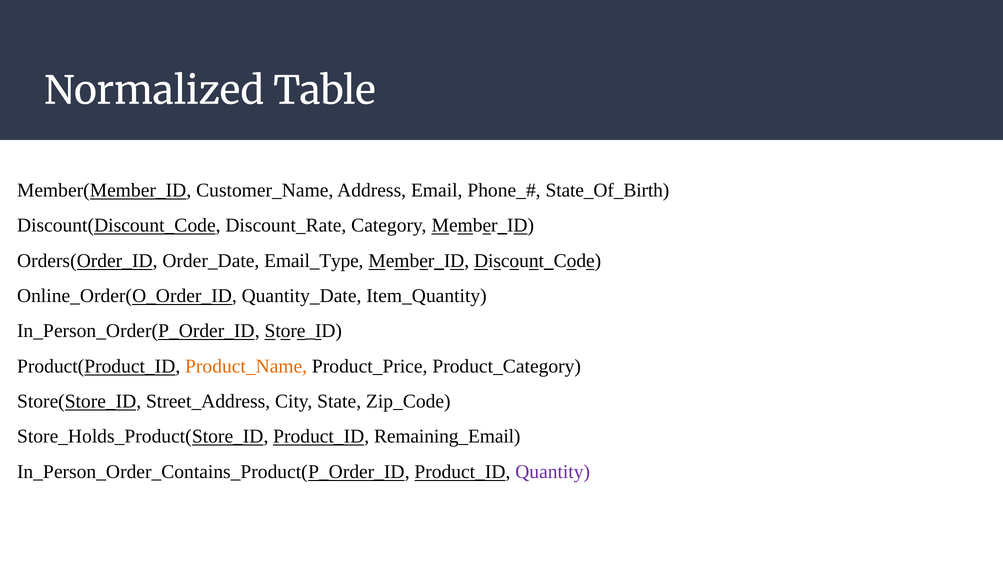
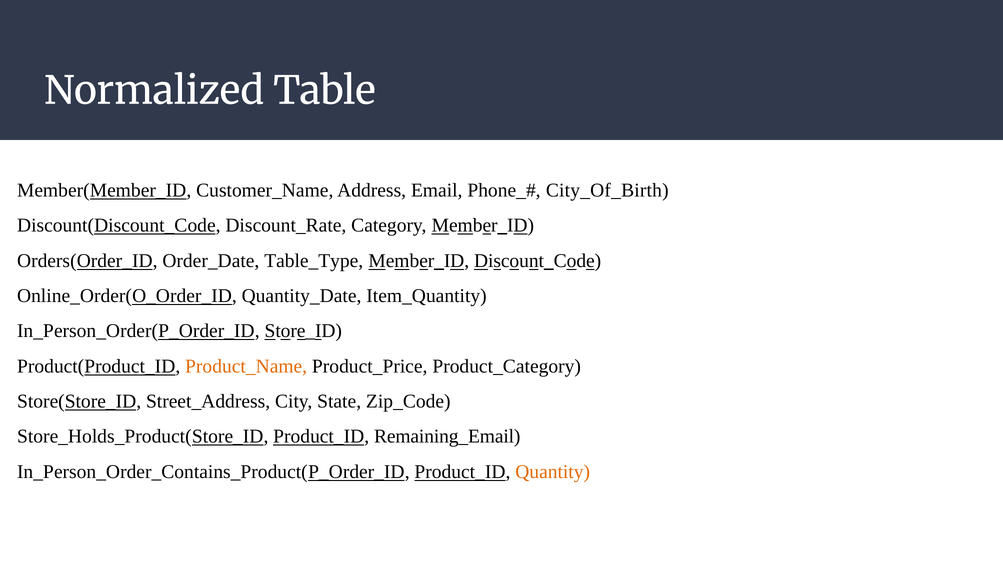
State_Of_Birth: State_Of_Birth -> City_Of_Birth
Email_Type: Email_Type -> Table_Type
Quantity colour: purple -> orange
